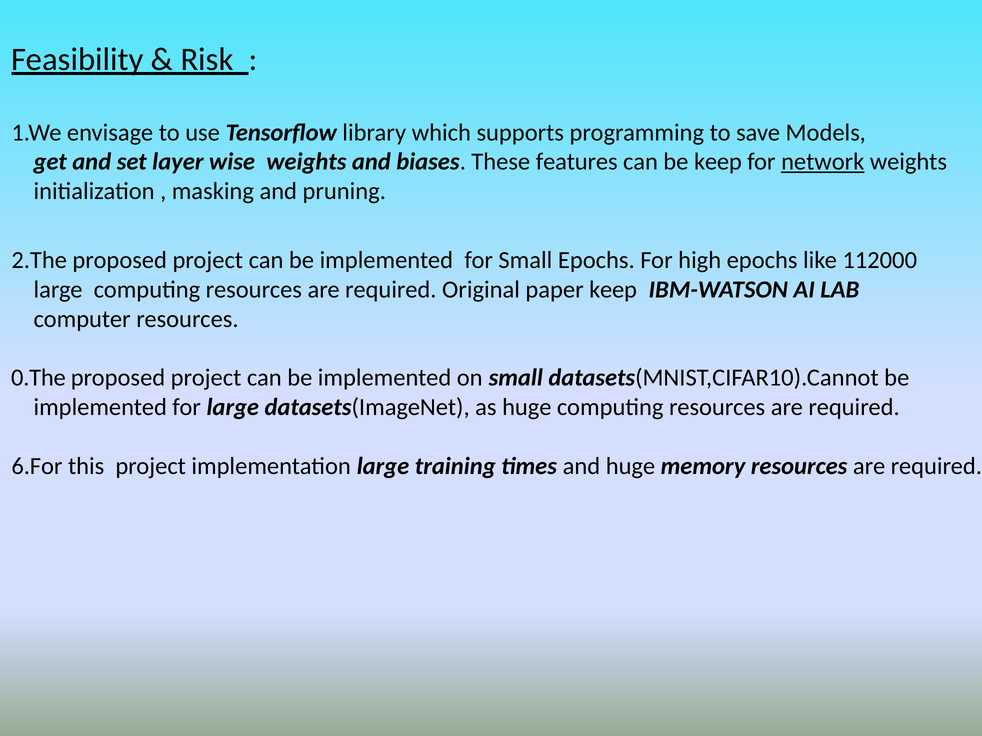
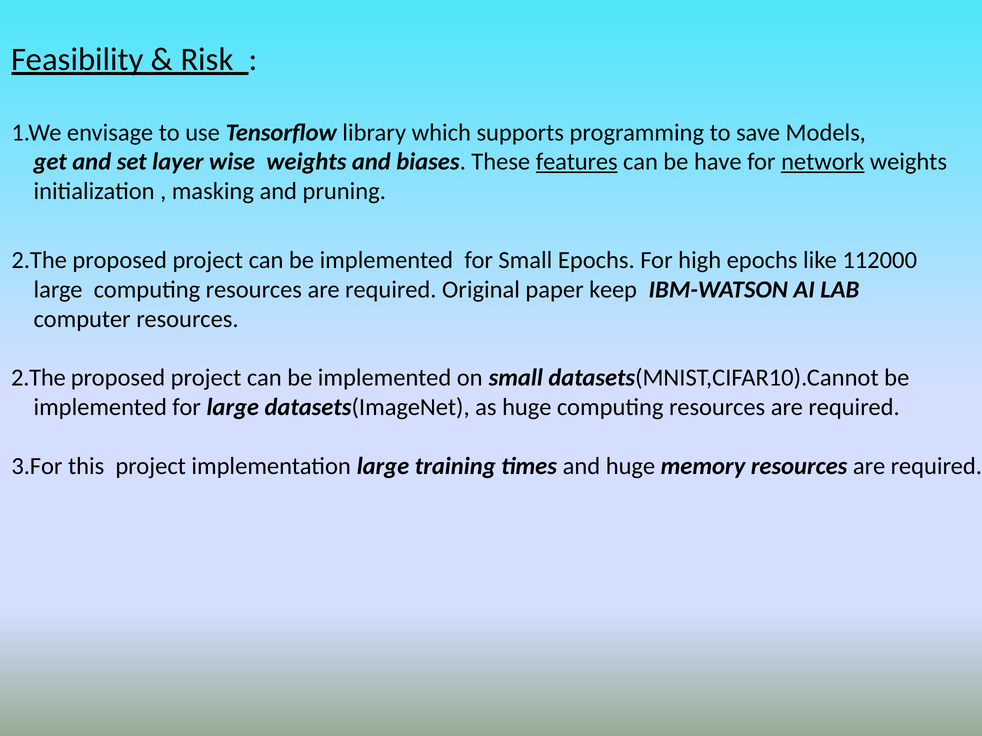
features underline: none -> present
be keep: keep -> have
0.The at (38, 378): 0.The -> 2.The
6.For: 6.For -> 3.For
